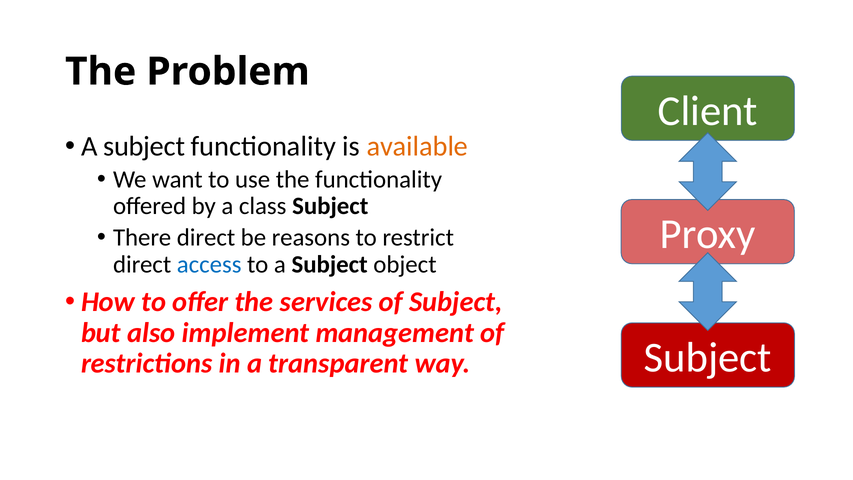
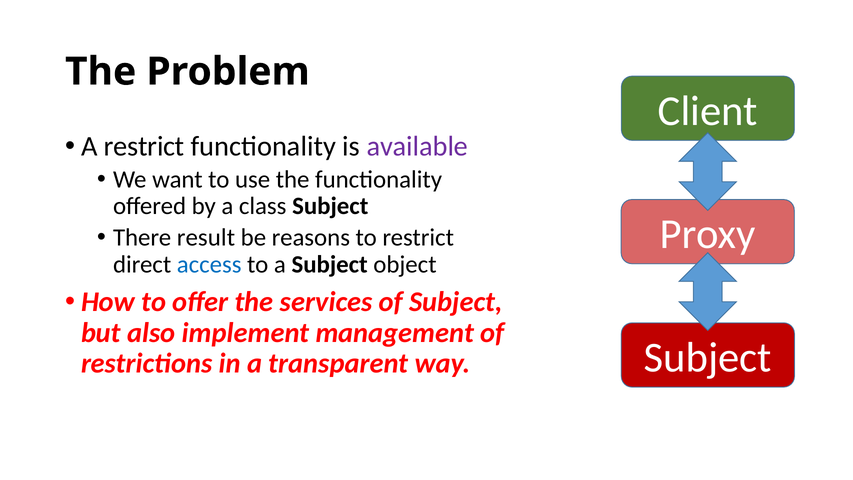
subject at (144, 146): subject -> restrict
available colour: orange -> purple
There direct: direct -> result
